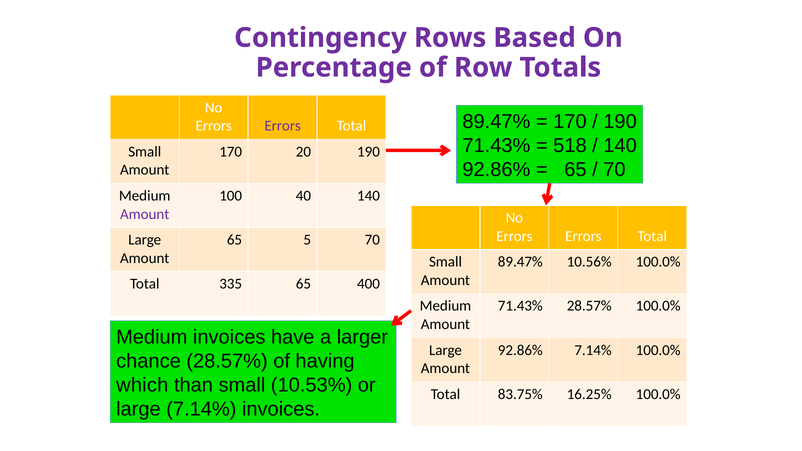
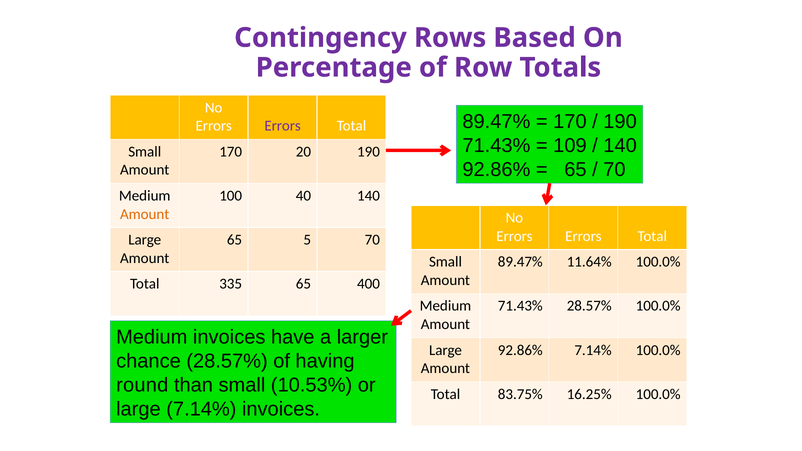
518: 518 -> 109
Amount at (145, 214) colour: purple -> orange
10.56%: 10.56% -> 11.64%
which: which -> round
